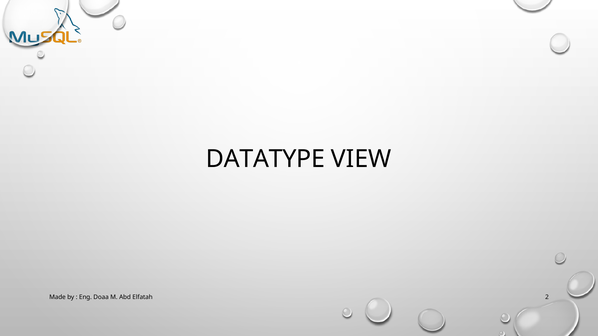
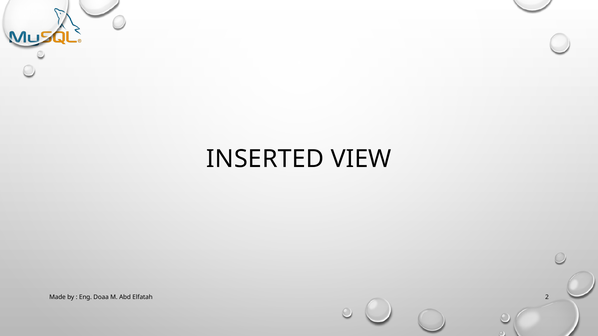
DATATYPE: DATATYPE -> INSERTED
